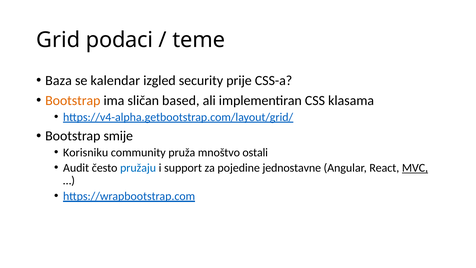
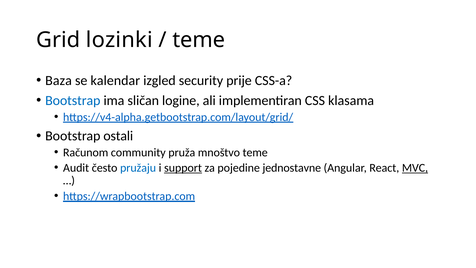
podaci: podaci -> lozinki
Bootstrap at (73, 100) colour: orange -> blue
based: based -> logine
smije: smije -> ostali
Korisniku: Korisniku -> Računom
mnoštvo ostali: ostali -> teme
support underline: none -> present
